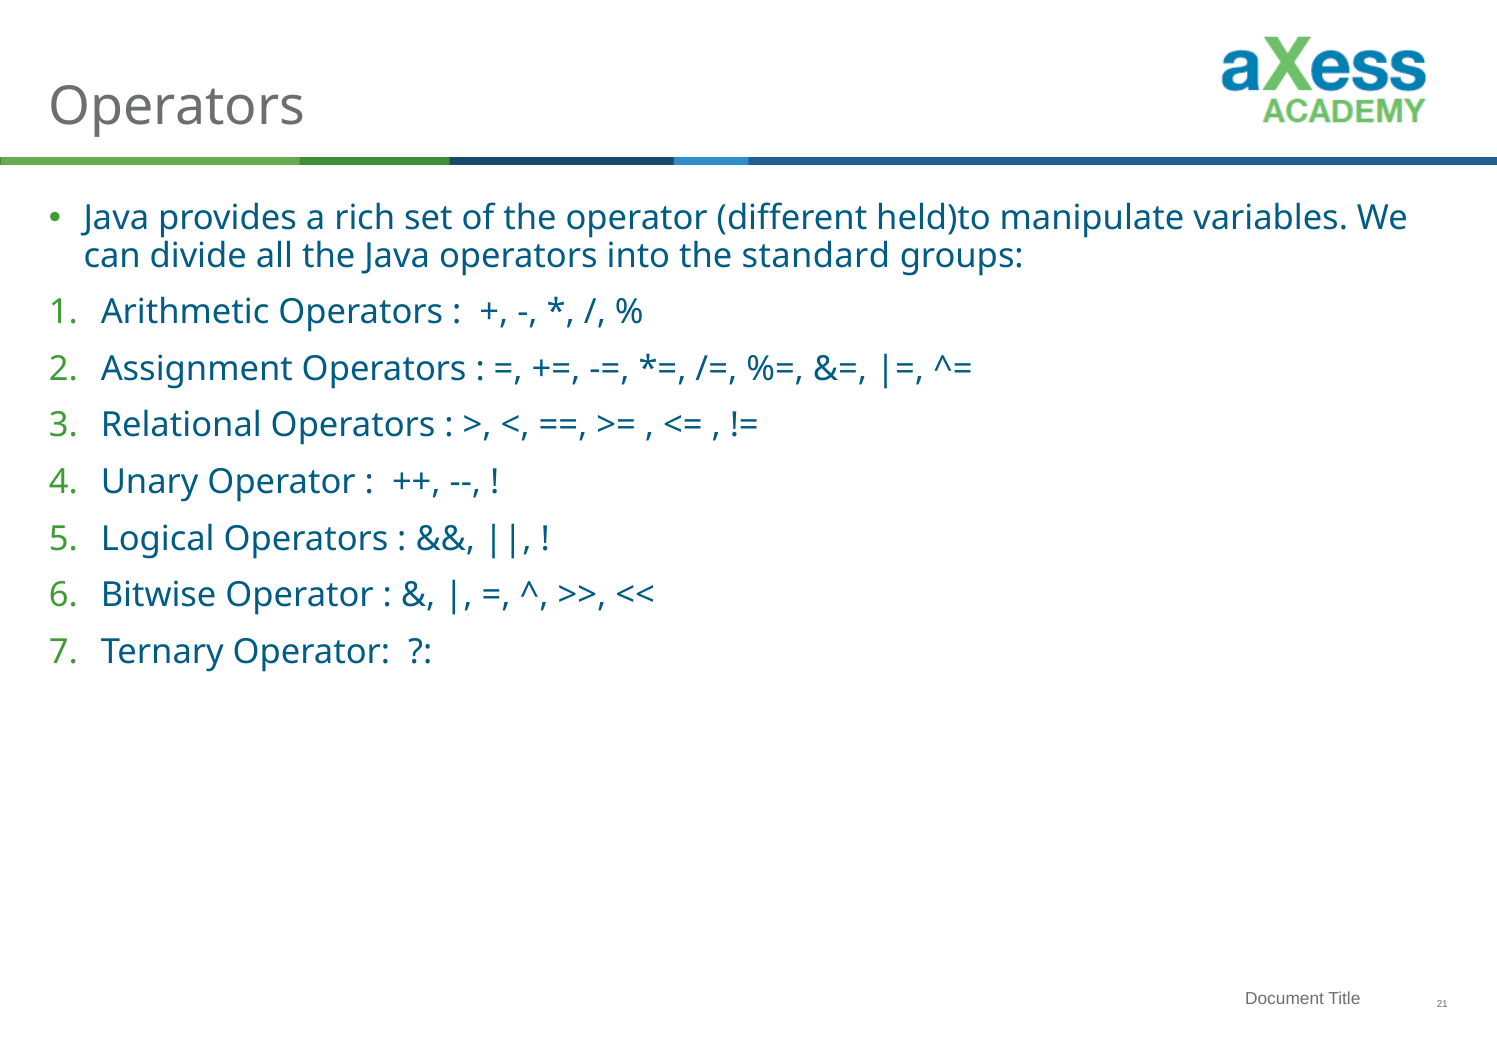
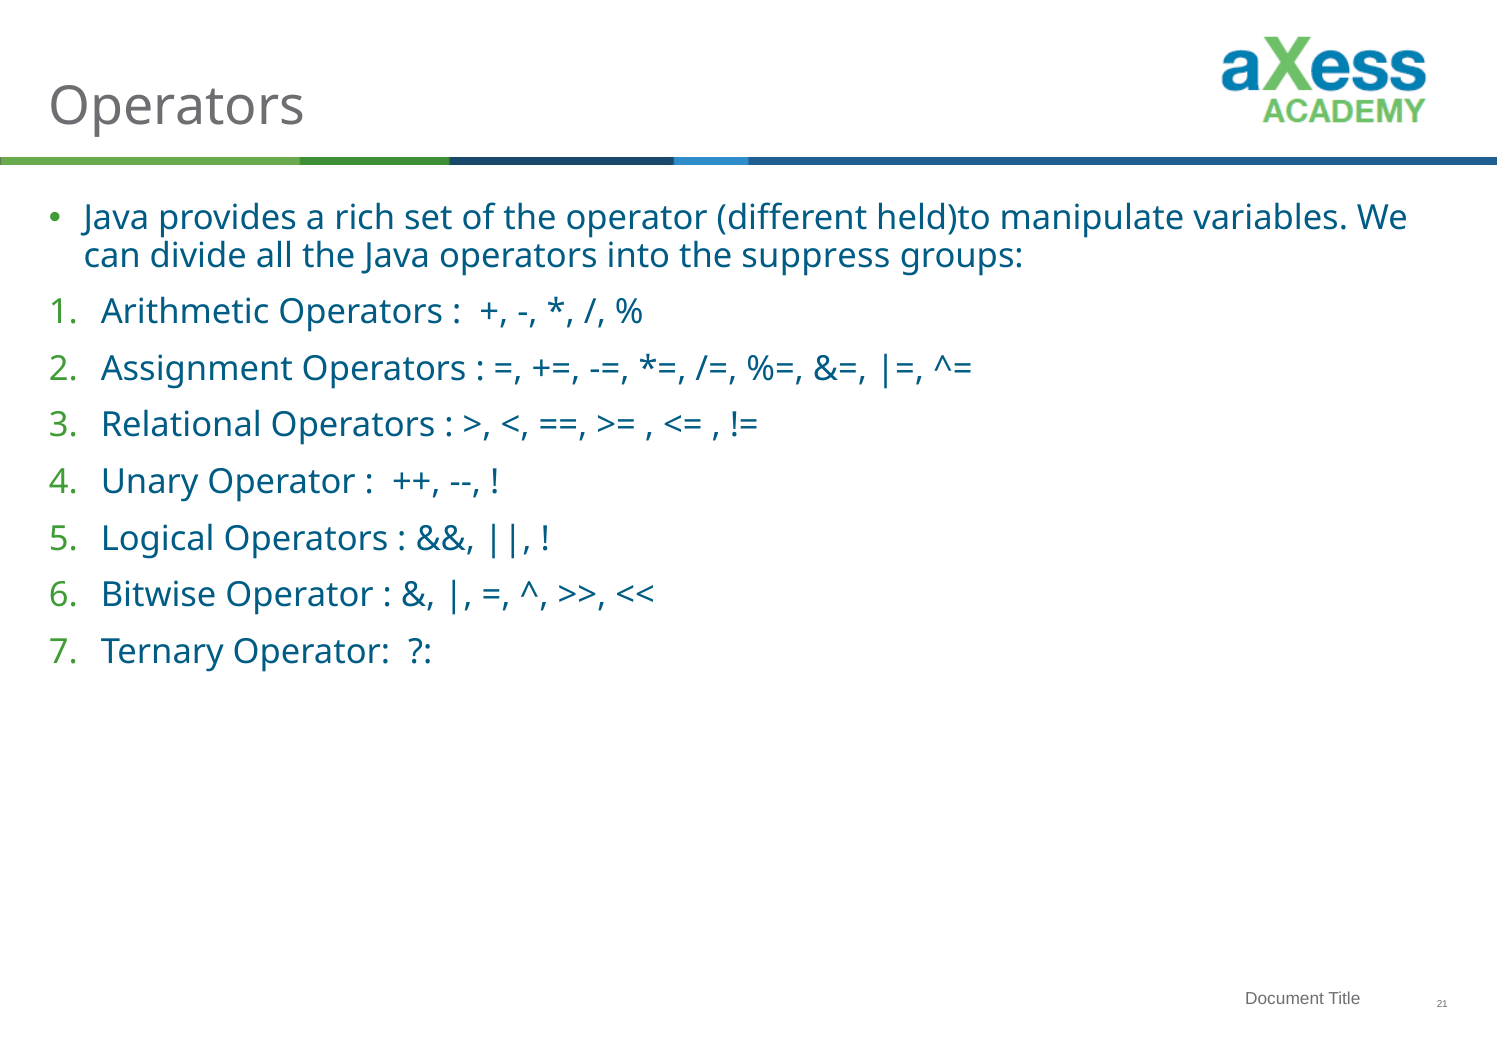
standard: standard -> suppress
